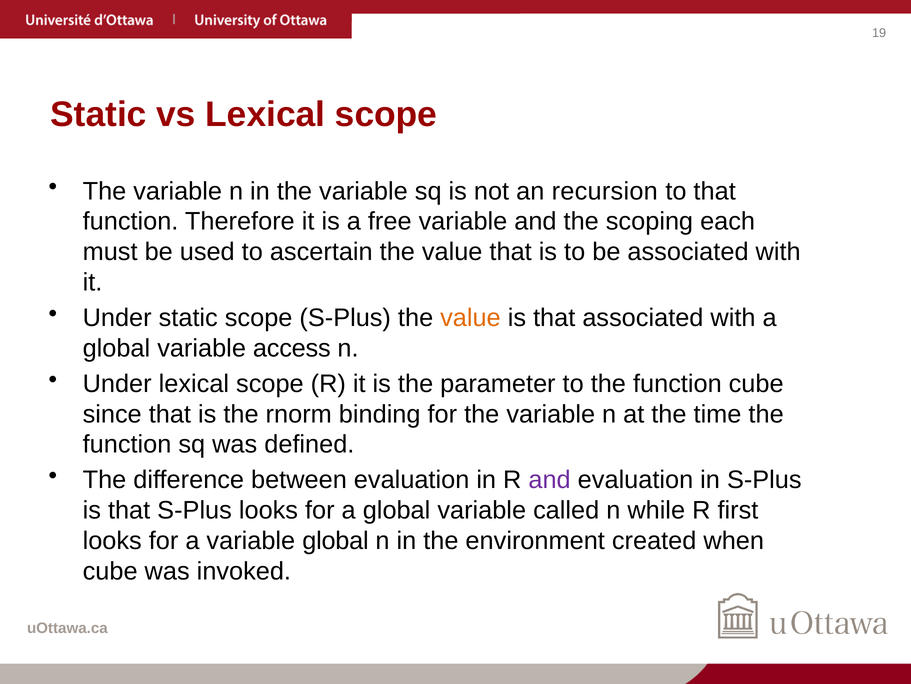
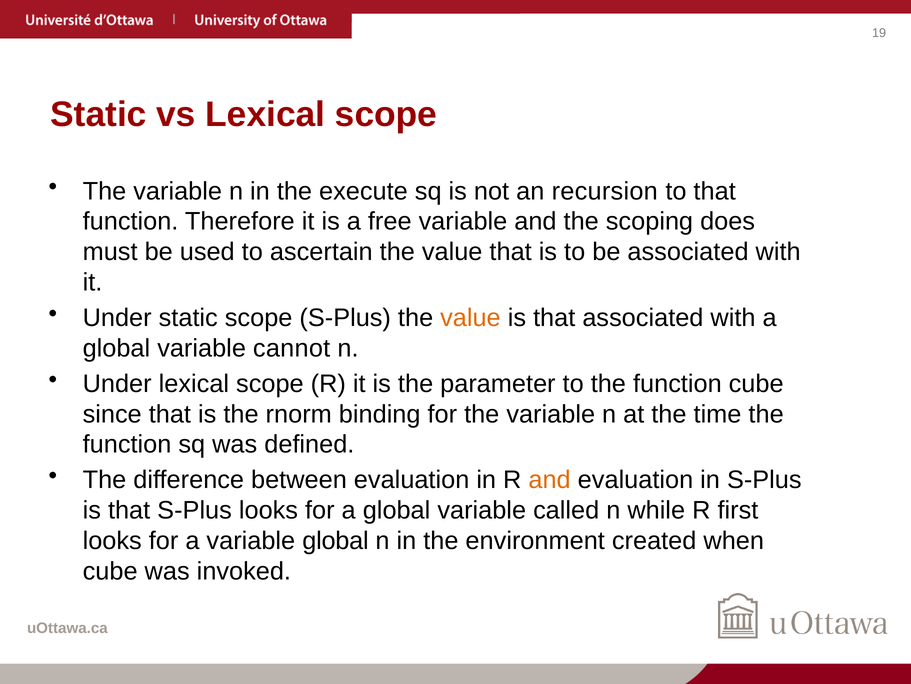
in the variable: variable -> execute
each: each -> does
access: access -> cannot
and at (550, 480) colour: purple -> orange
